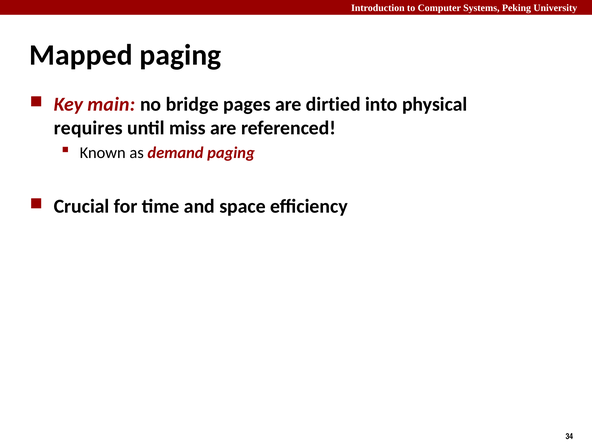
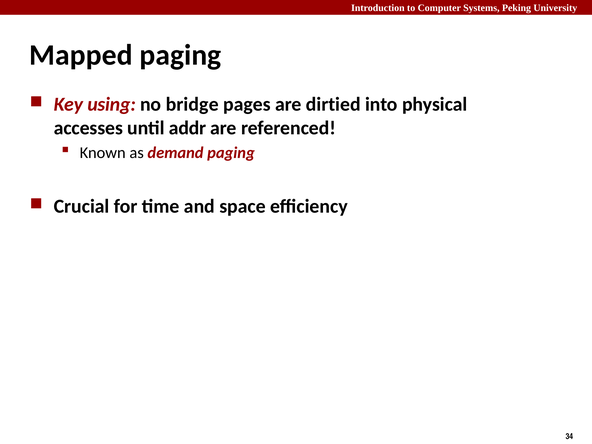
main: main -> using
requires: requires -> accesses
miss: miss -> addr
